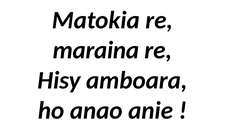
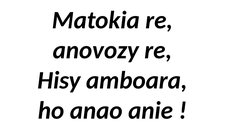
maraina: maraina -> anovozy
